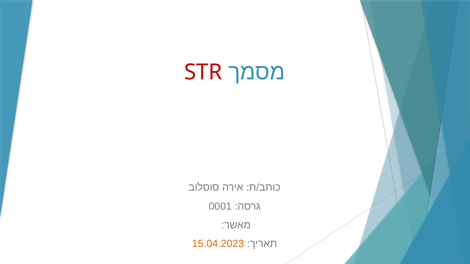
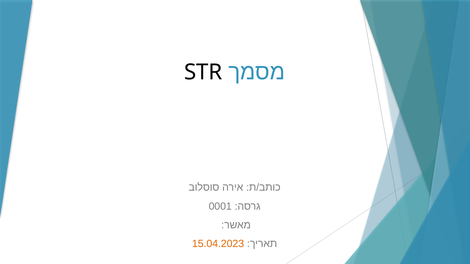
STR colour: red -> black
